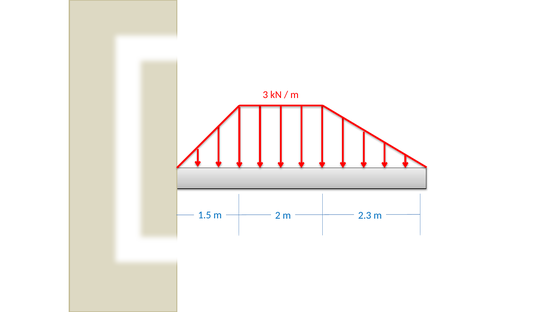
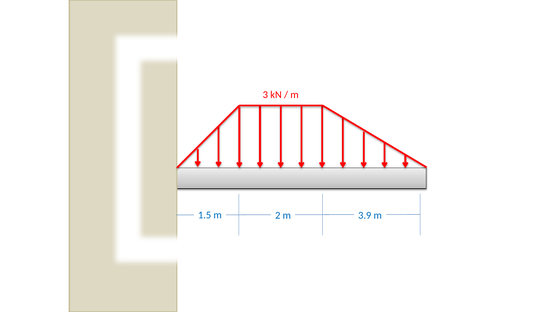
2.3: 2.3 -> 3.9
